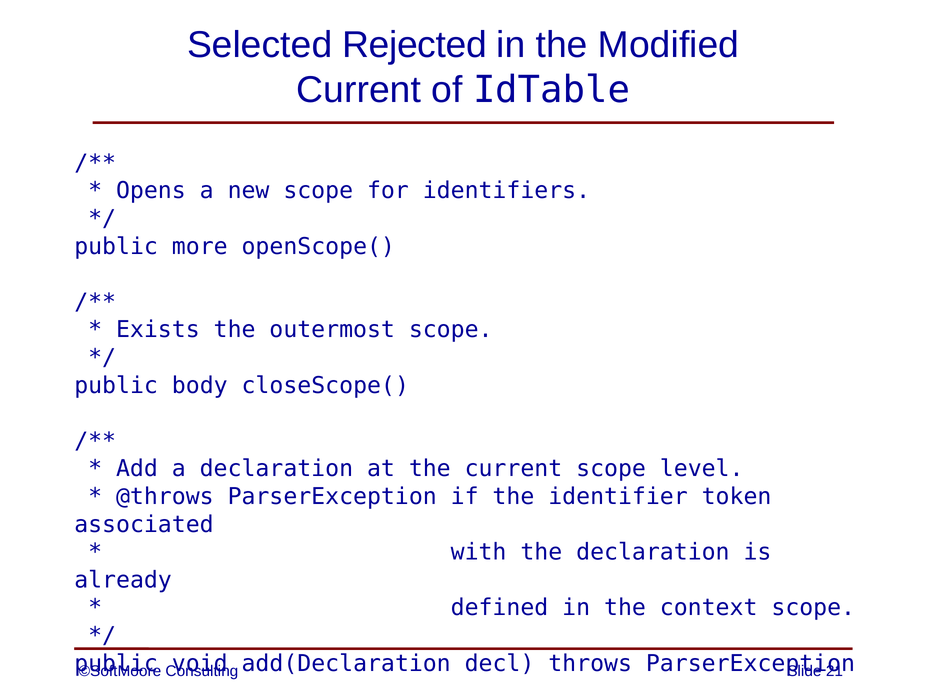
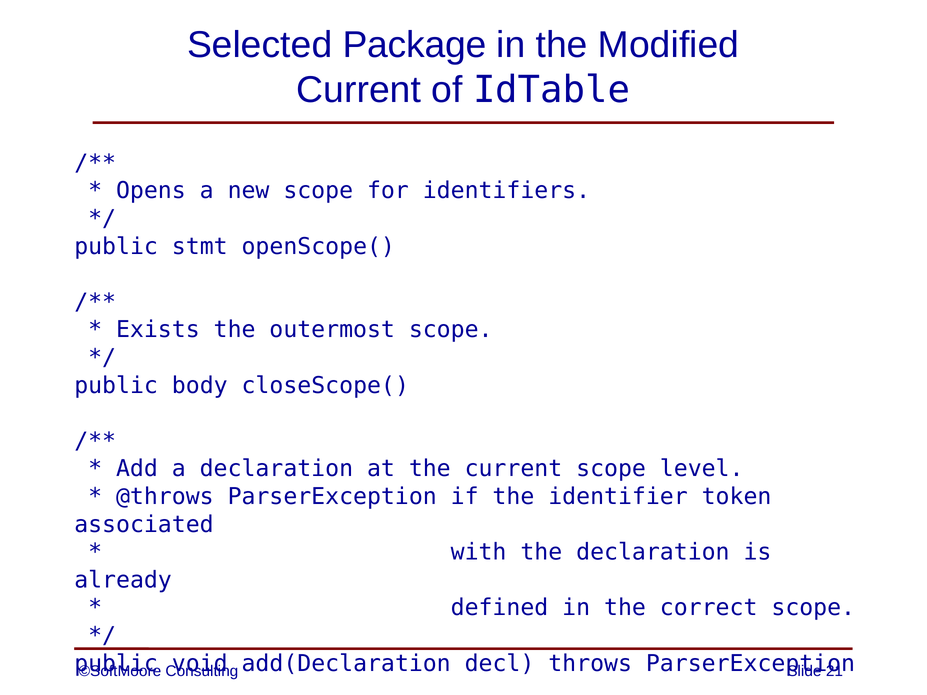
Rejected: Rejected -> Package
more: more -> stmt
context: context -> correct
